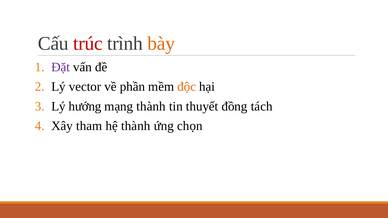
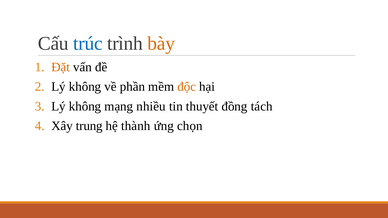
trúc colour: red -> blue
Đặt colour: purple -> orange
vector at (85, 87): vector -> không
hướng at (85, 106): hướng -> không
mạng thành: thành -> nhiều
tham: tham -> trung
